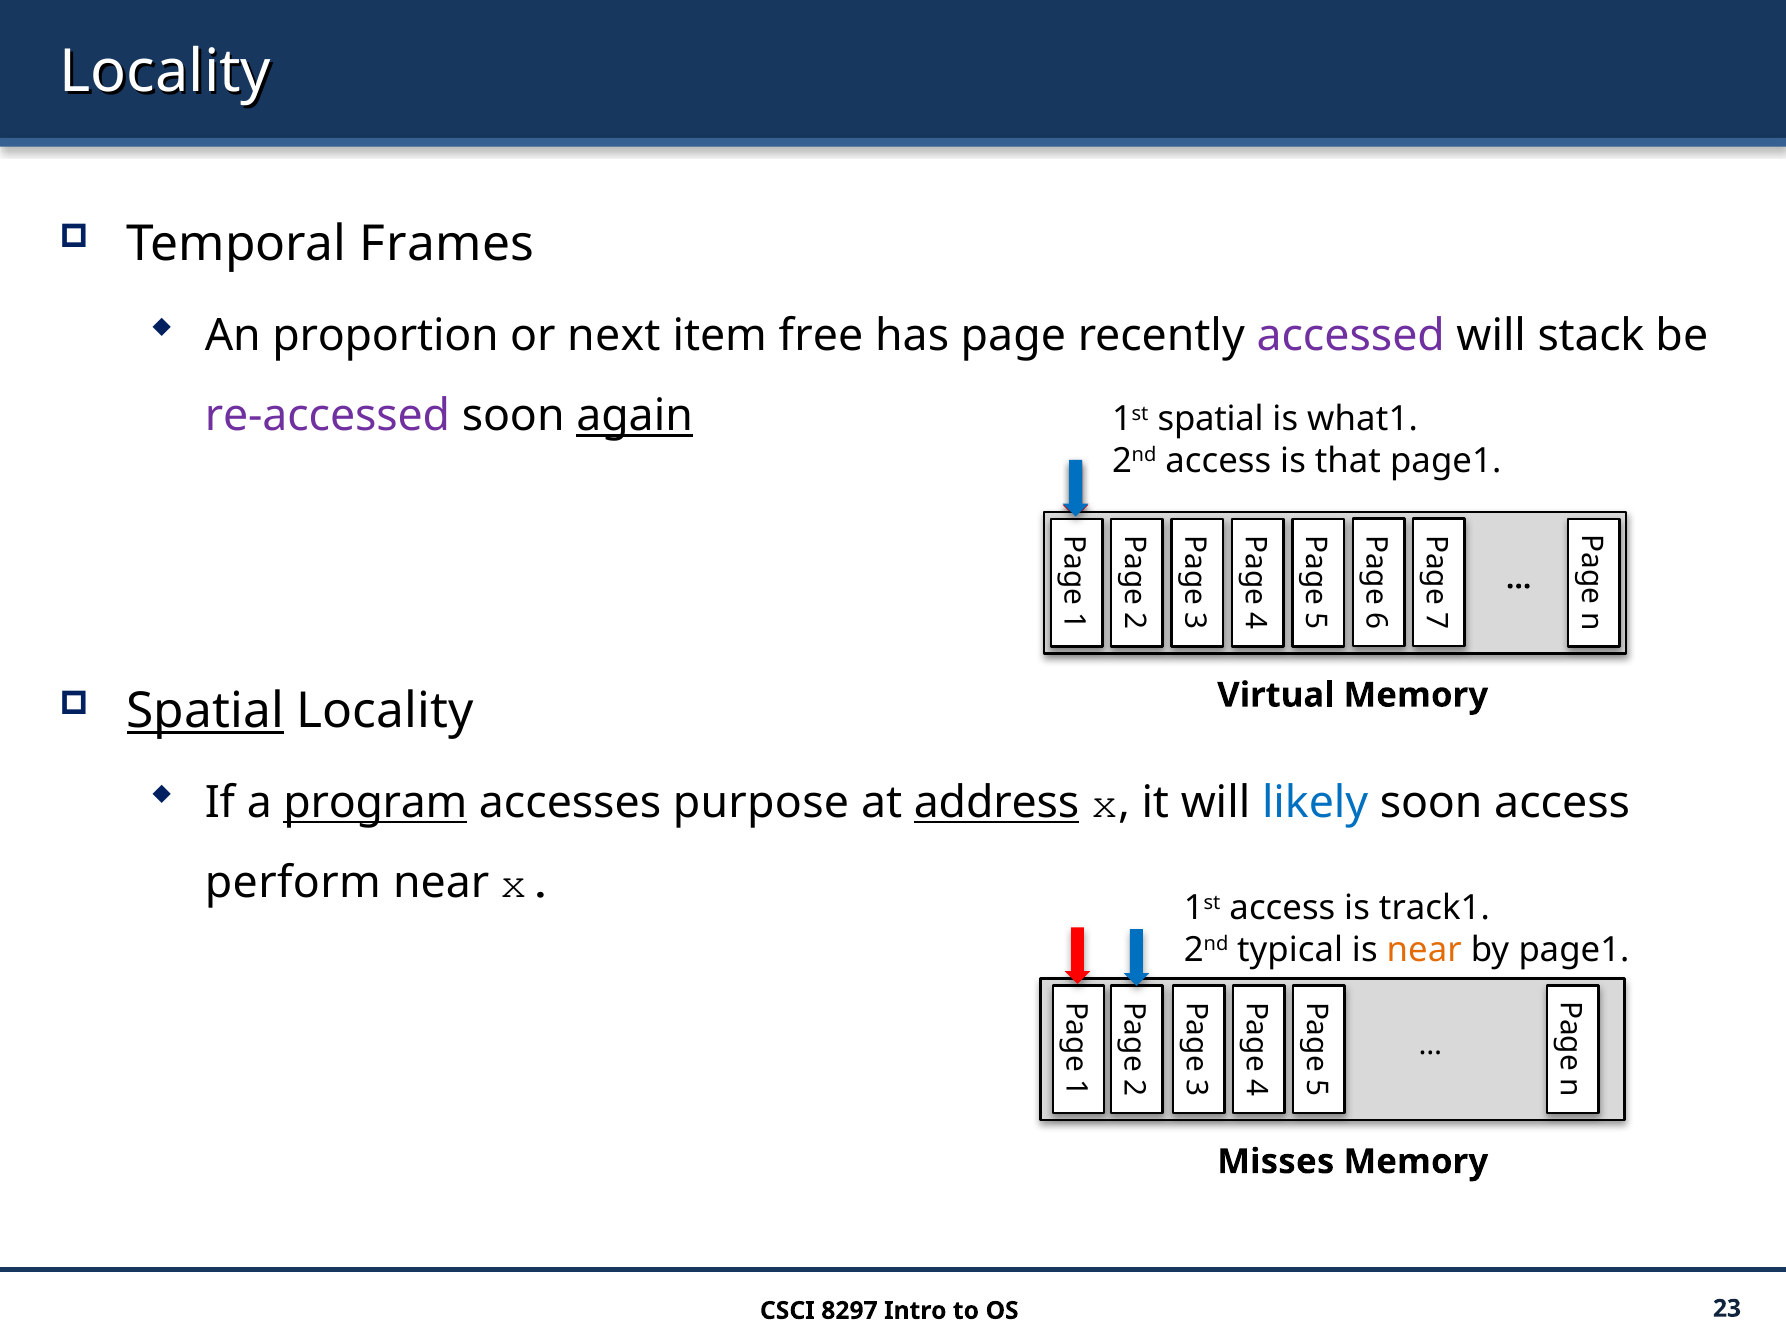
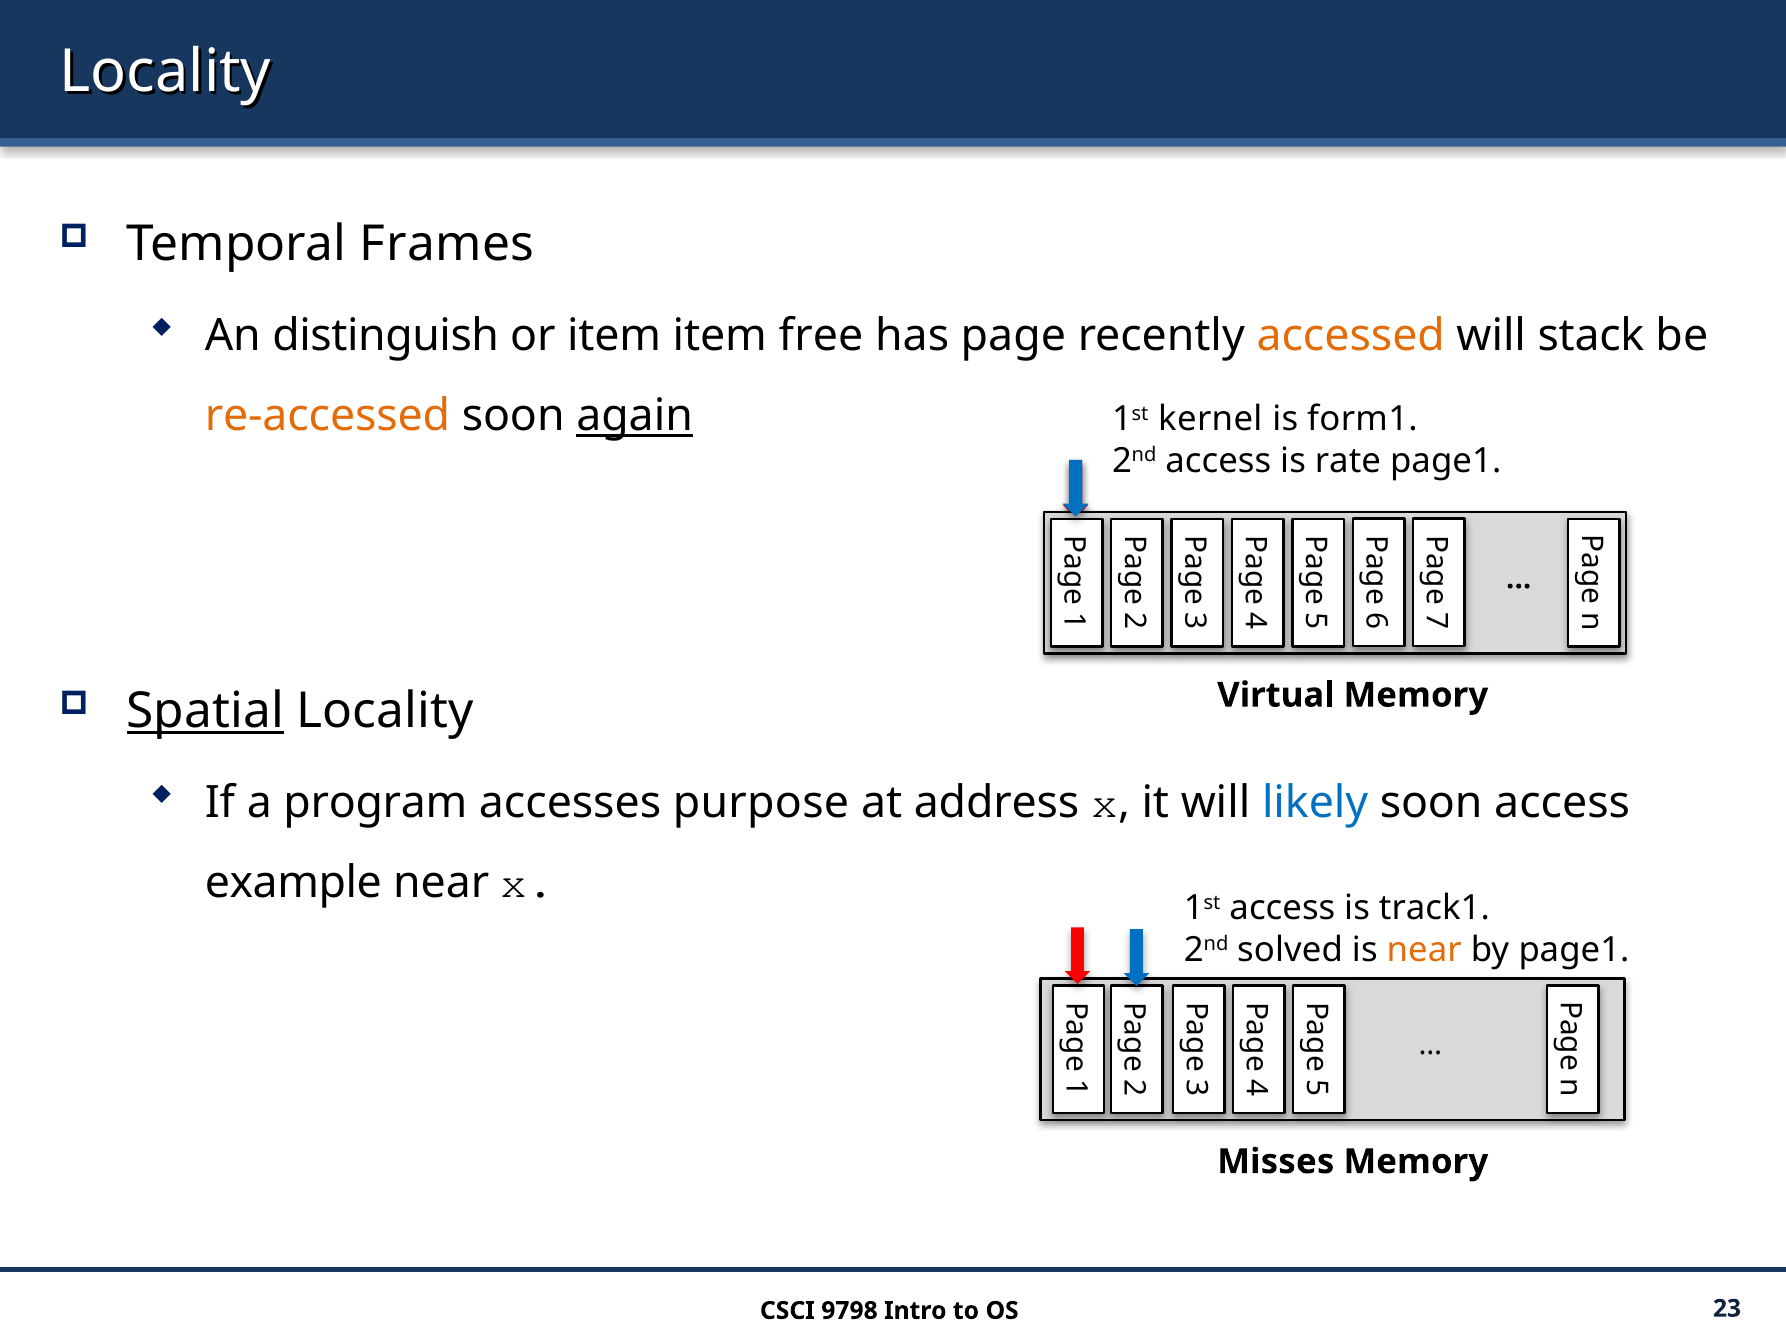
proportion: proportion -> distinguish
or next: next -> item
accessed colour: purple -> orange
re-accessed colour: purple -> orange
1st spatial: spatial -> kernel
what1: what1 -> form1
that: that -> rate
program underline: present -> none
address underline: present -> none
perform: perform -> example
typical: typical -> solved
8297: 8297 -> 9798
